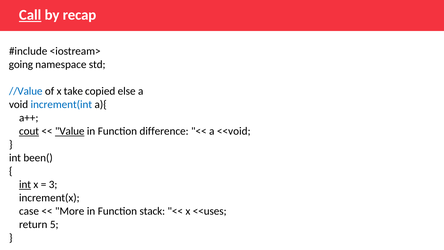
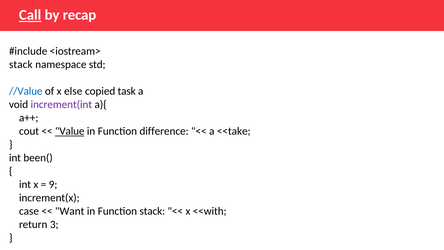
going at (21, 65): going -> stack
take: take -> else
else: else -> task
increment(int colour: blue -> purple
cout underline: present -> none
<<void: <<void -> <<take
int at (25, 184) underline: present -> none
3: 3 -> 9
More: More -> Want
<<uses: <<uses -> <<with
5: 5 -> 3
